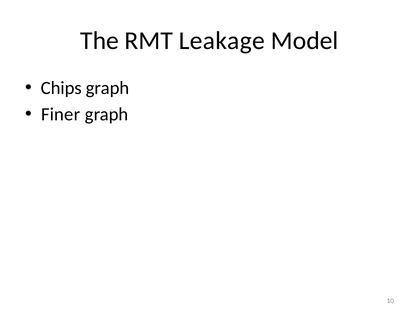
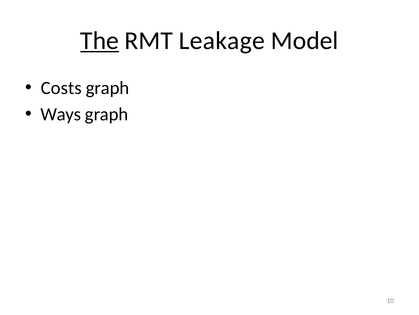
The underline: none -> present
Chips: Chips -> Costs
Finer: Finer -> Ways
